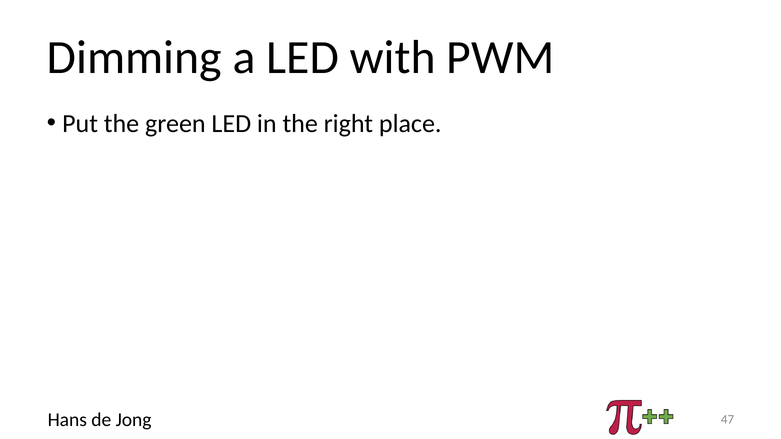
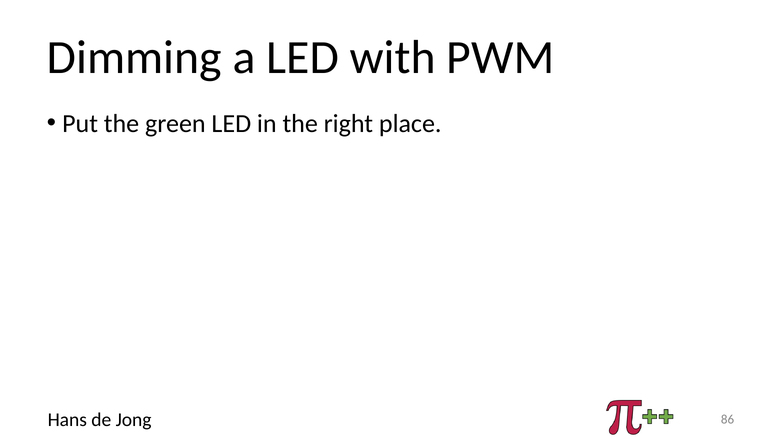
47: 47 -> 86
